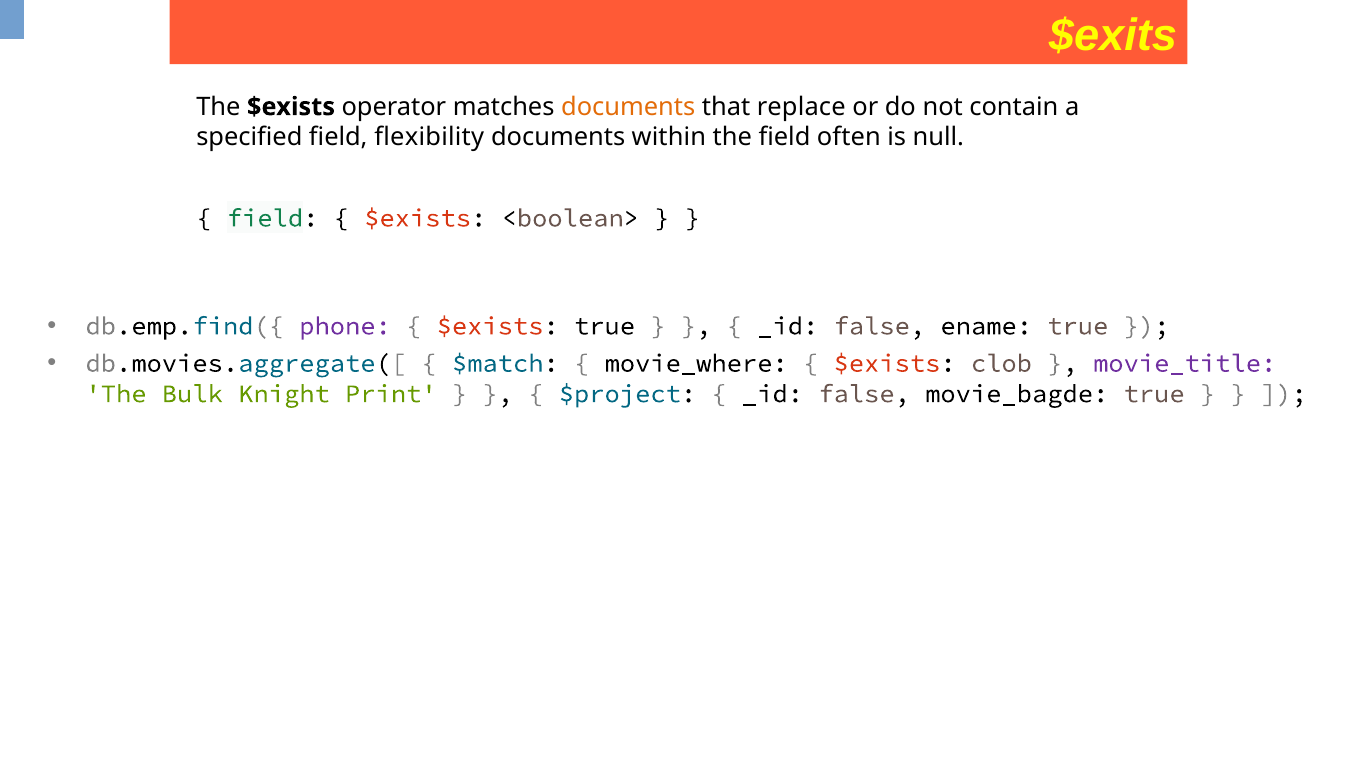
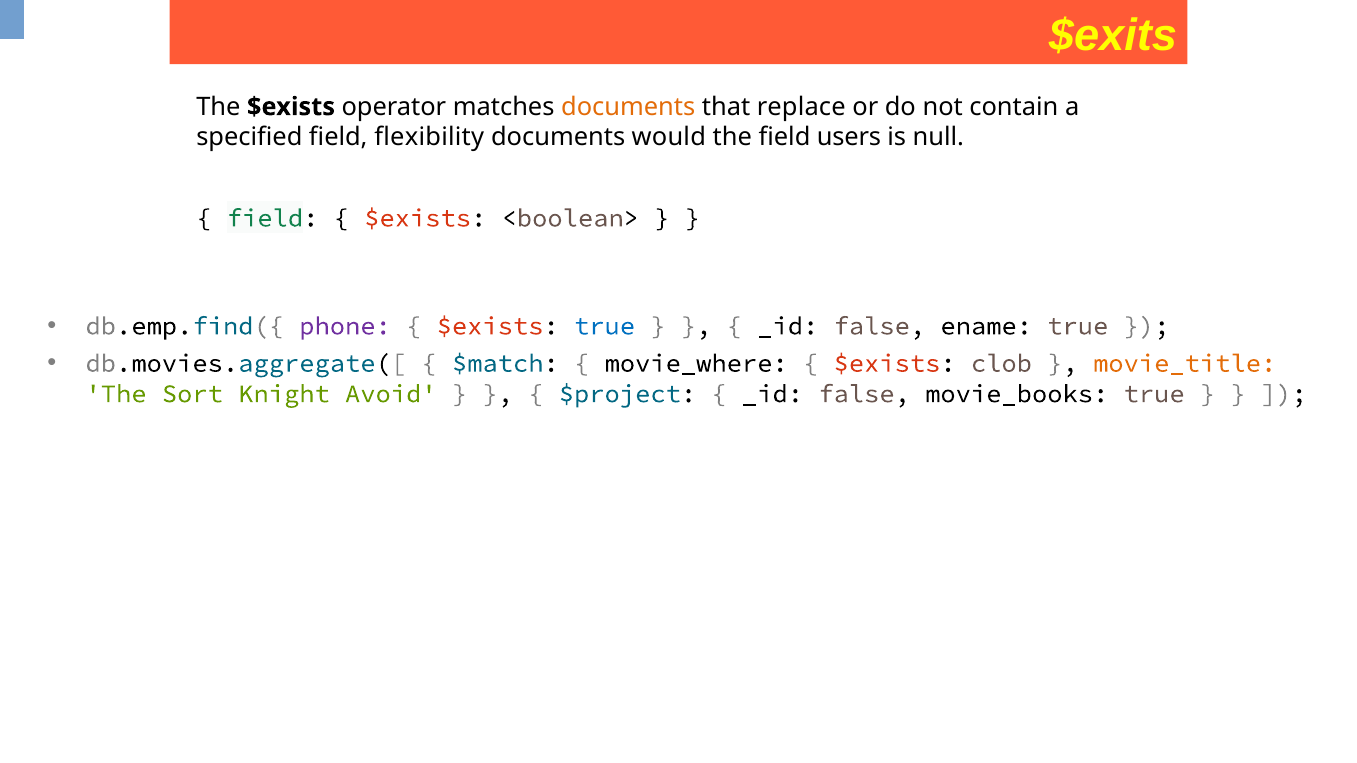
within: within -> would
often: often -> users
true at (605, 326) colour: black -> blue
movie_title colour: purple -> orange
Bulk: Bulk -> Sort
Print: Print -> Avoid
movie_bagde: movie_bagde -> movie_books
